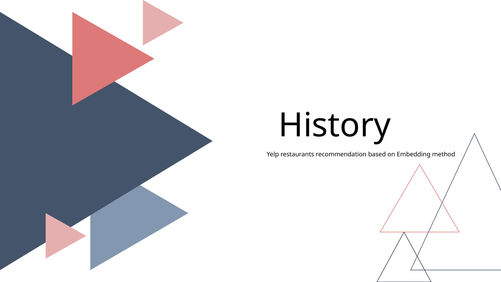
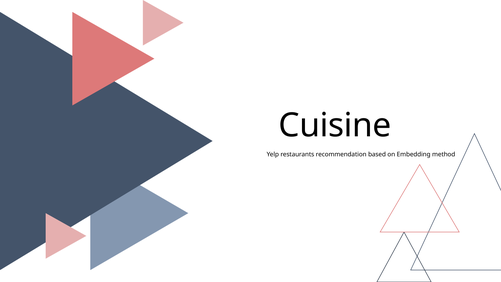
History: History -> Cuisine
